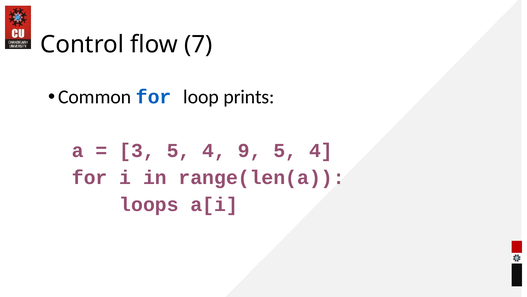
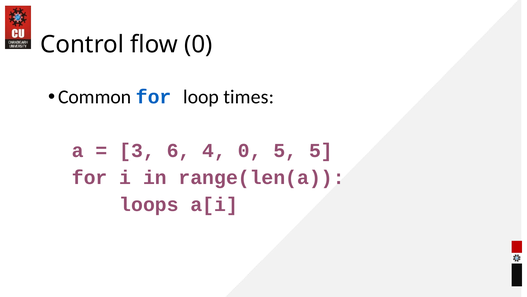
flow 7: 7 -> 0
prints: prints -> times
3 5: 5 -> 6
4 9: 9 -> 0
4 at (321, 150): 4 -> 5
